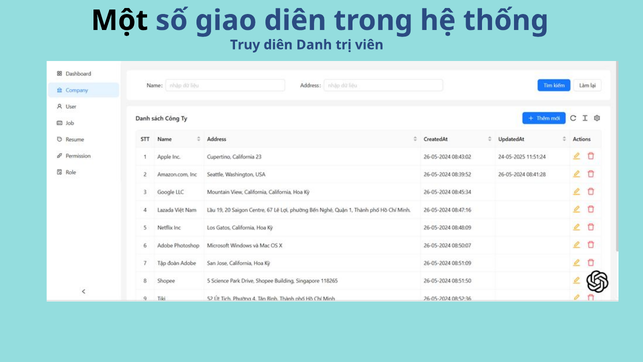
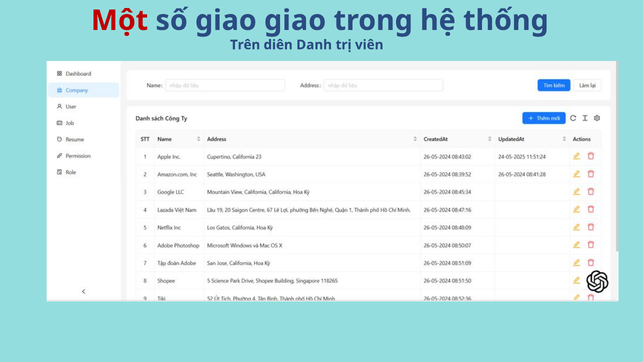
Một colour: black -> red
giao diên: diên -> giao
Truy: Truy -> Trên
